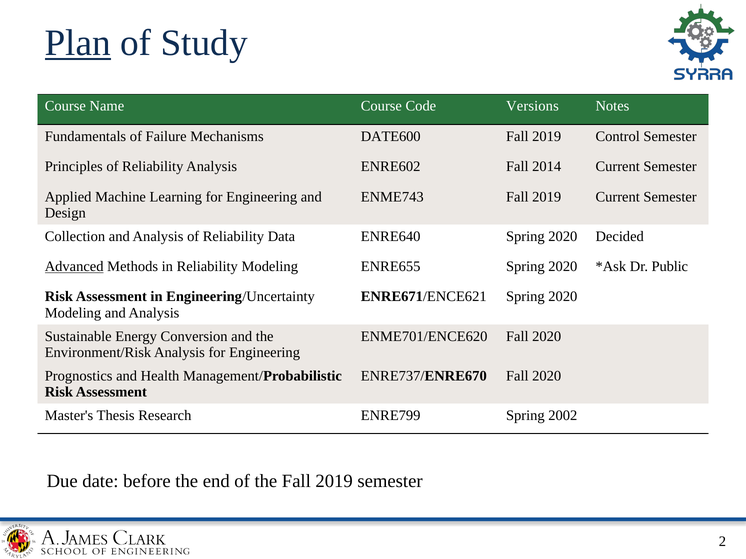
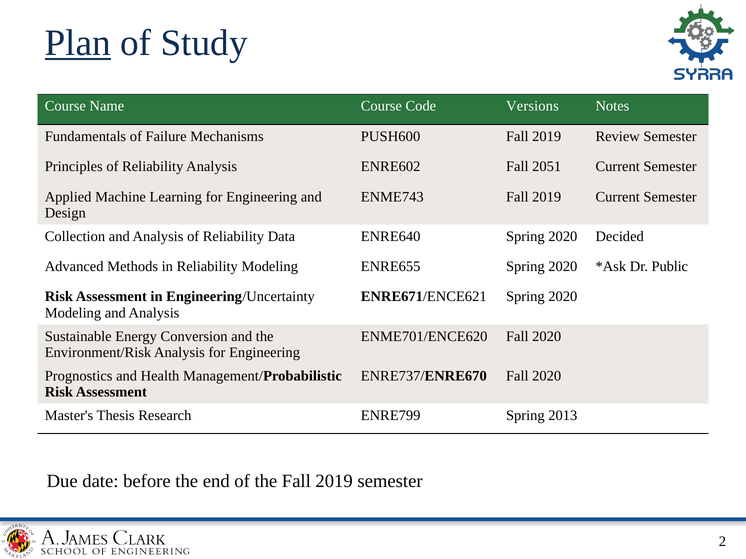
DATE600: DATE600 -> PUSH600
Control: Control -> Review
2014: 2014 -> 2051
Advanced underline: present -> none
2002: 2002 -> 2013
